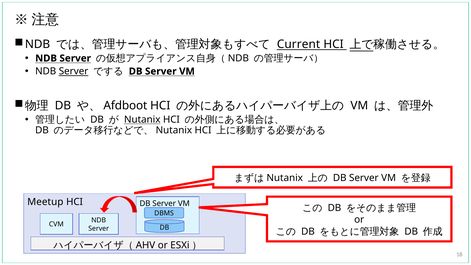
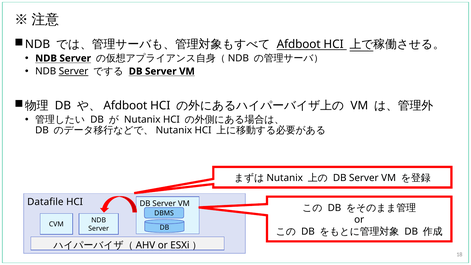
Current at (299, 44): Current -> Afdboot
Nutanix underline: present -> none
Meetup: Meetup -> Datafile
